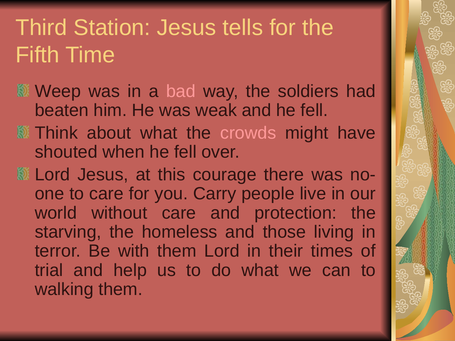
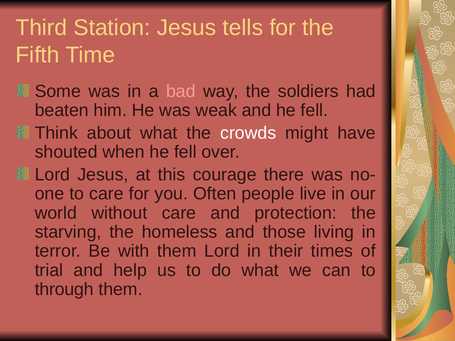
Weep: Weep -> Some
crowds colour: pink -> white
Carry: Carry -> Often
walking: walking -> through
